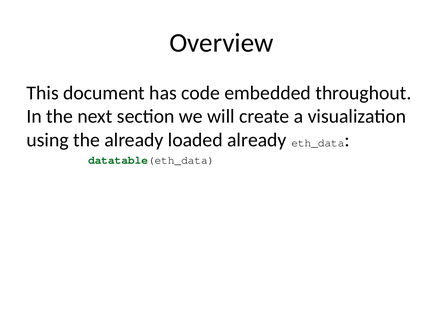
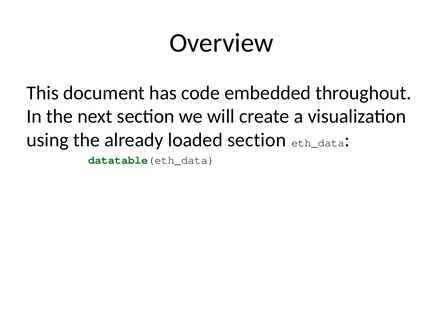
loaded already: already -> section
